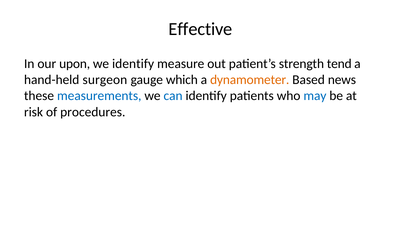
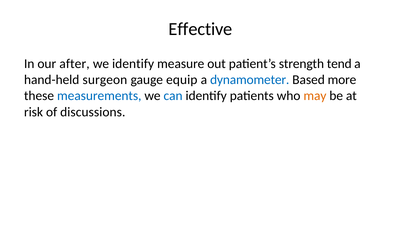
upon: upon -> after
which: which -> equip
dynamometer colour: orange -> blue
news: news -> more
may colour: blue -> orange
procedures: procedures -> discussions
